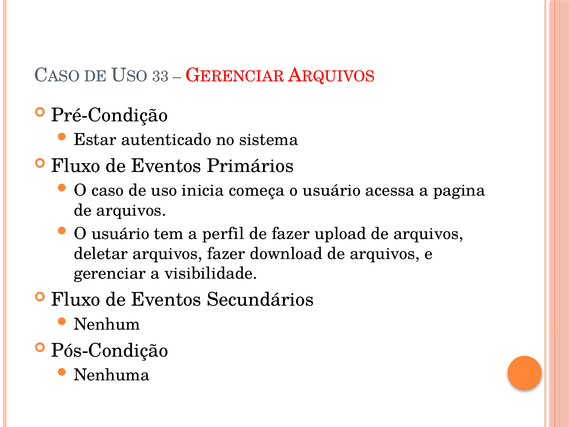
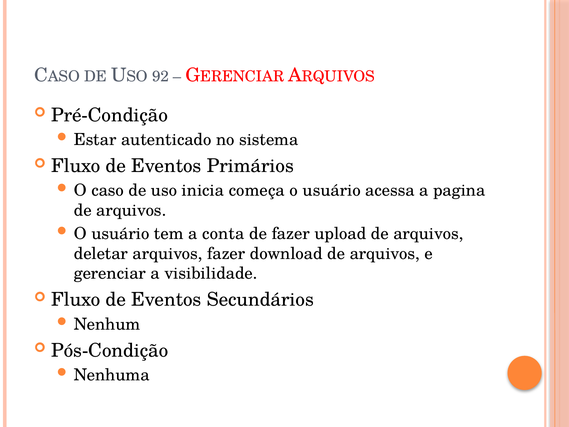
33: 33 -> 92
perfil: perfil -> conta
